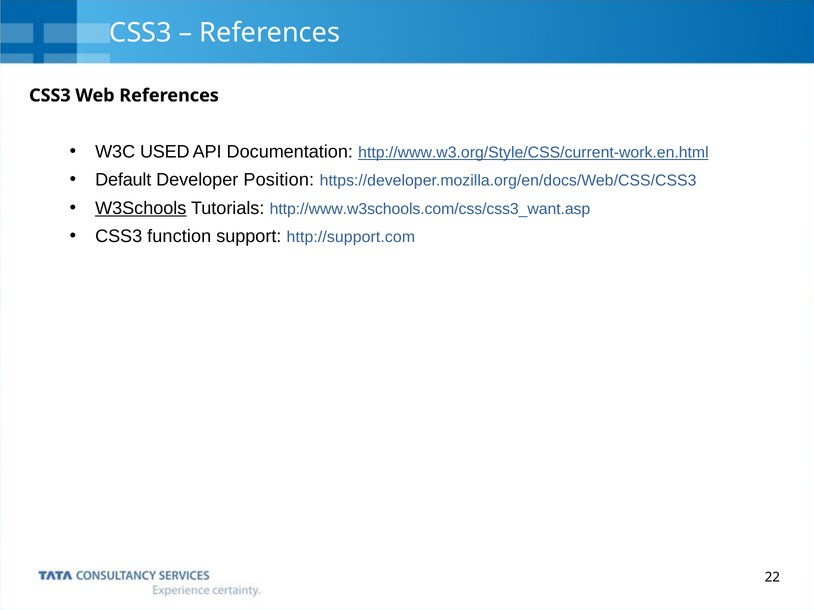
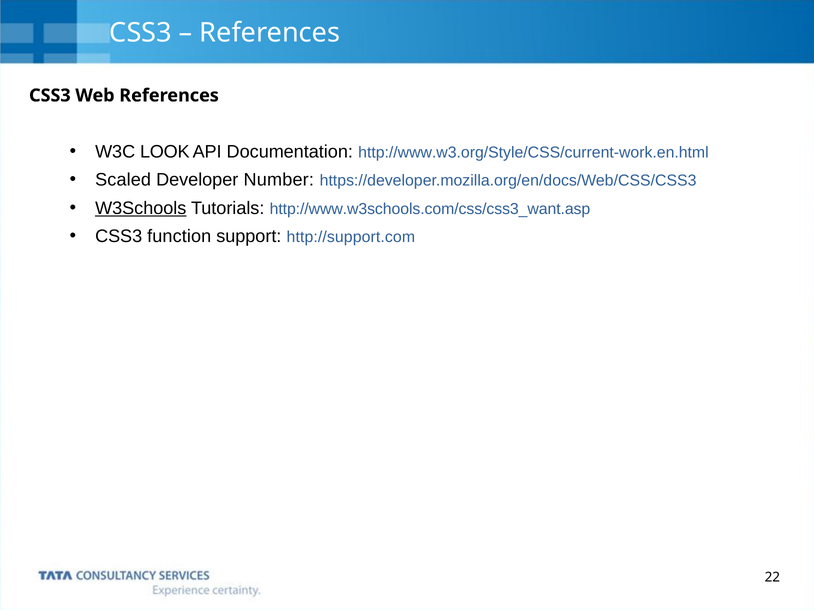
USED: USED -> LOOK
http://www.w3.org/Style/CSS/current-work.en.html underline: present -> none
Default: Default -> Scaled
Position: Position -> Number
